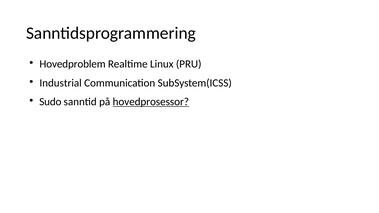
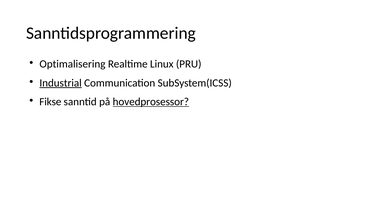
Hovedproblem: Hovedproblem -> Optimalisering
Industrial underline: none -> present
Sudo: Sudo -> Fikse
